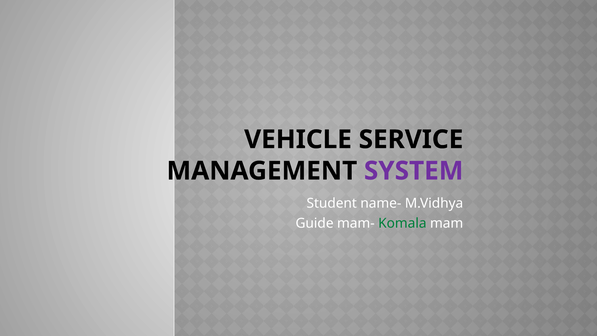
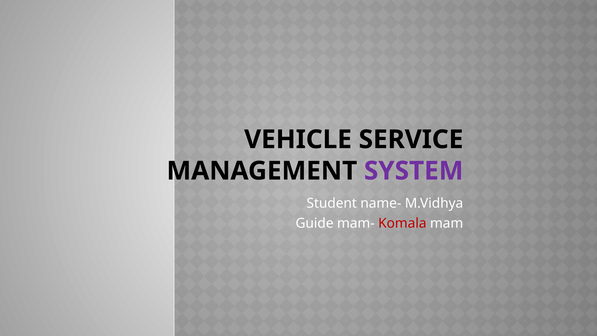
Komala colour: green -> red
